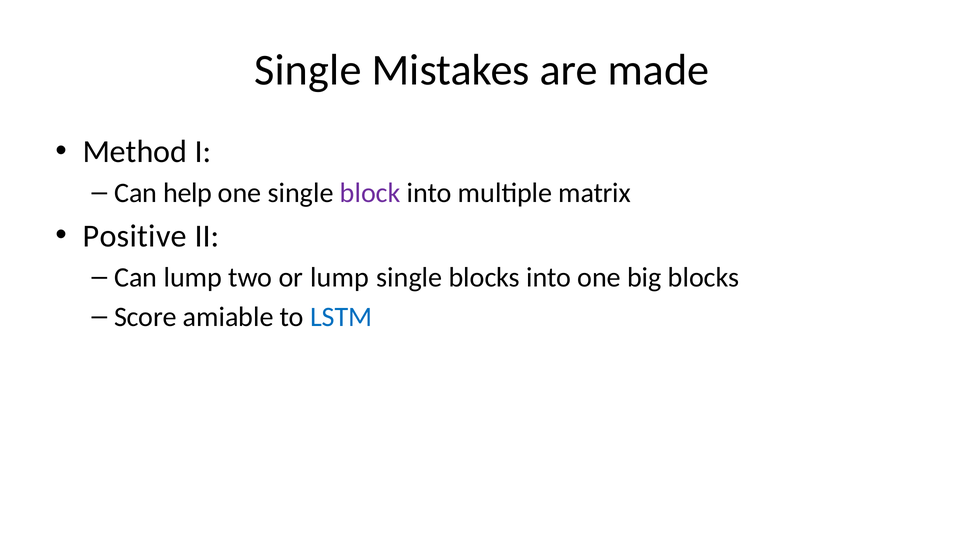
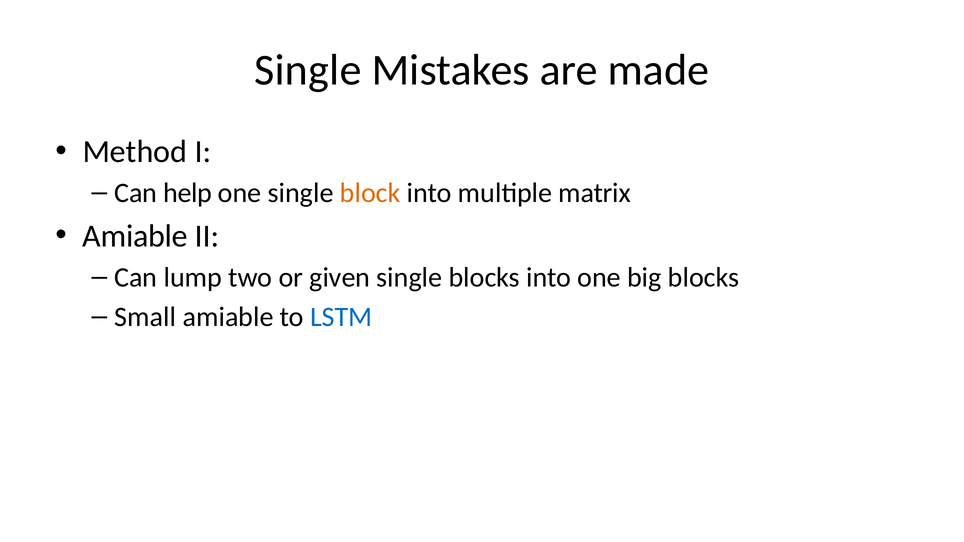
block colour: purple -> orange
Positive at (135, 236): Positive -> Amiable
or lump: lump -> given
Score: Score -> Small
